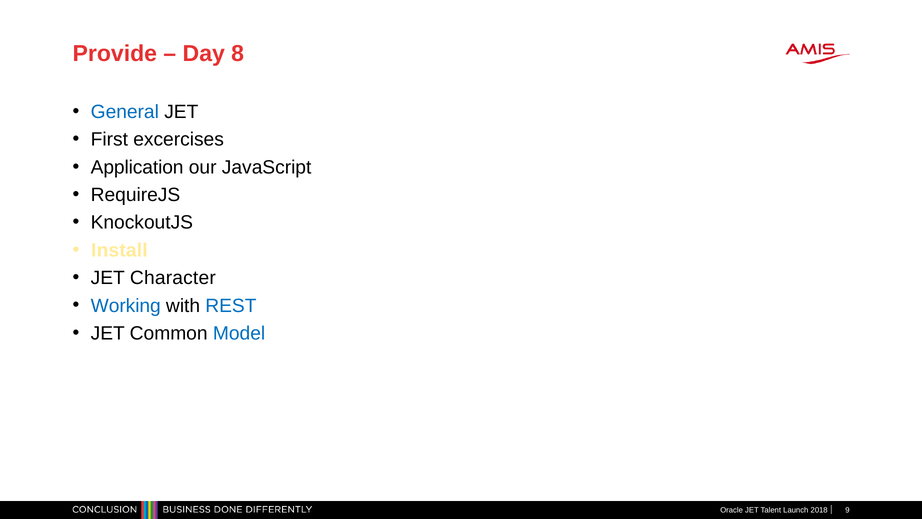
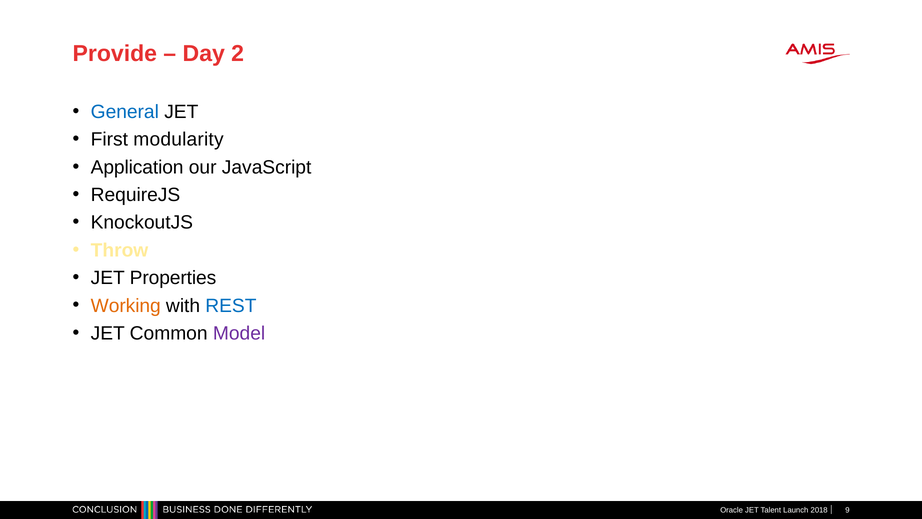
8: 8 -> 2
excercises: excercises -> modularity
Install: Install -> Throw
Character: Character -> Properties
Working colour: blue -> orange
Model colour: blue -> purple
